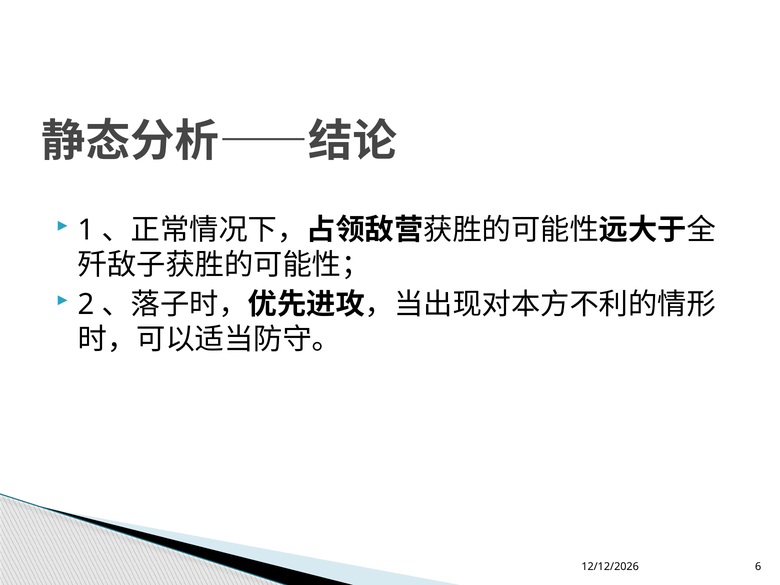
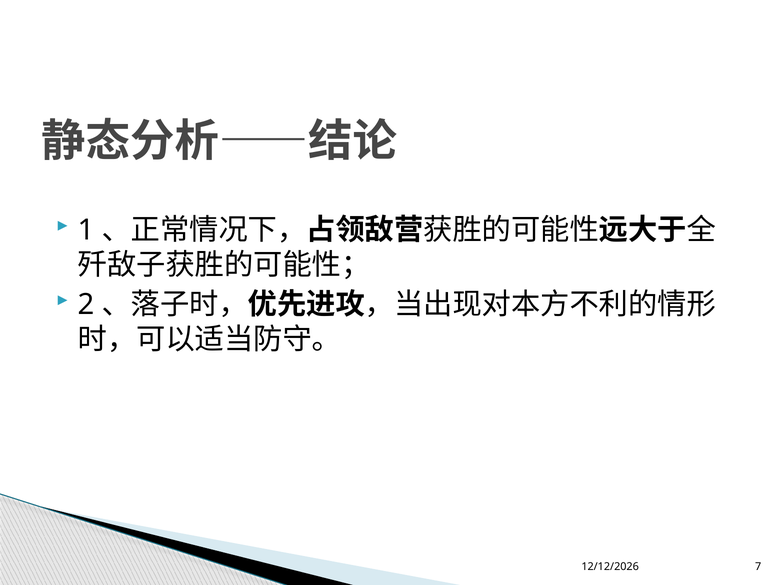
6: 6 -> 7
